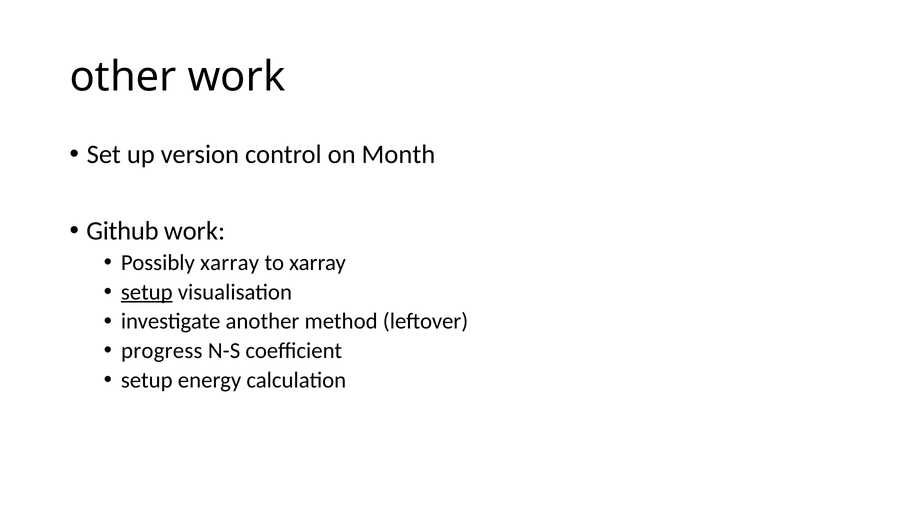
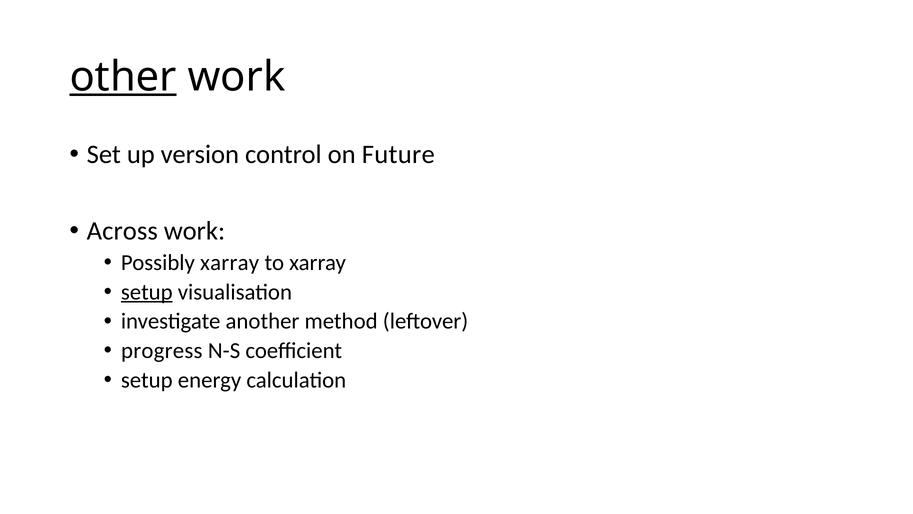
other underline: none -> present
Month: Month -> Future
Github: Github -> Across
